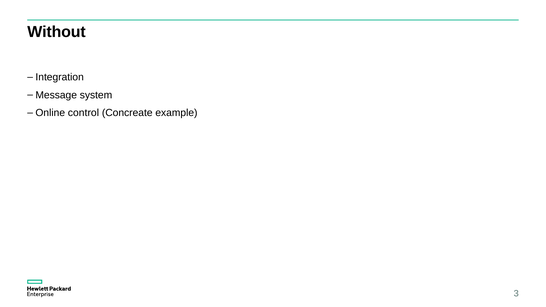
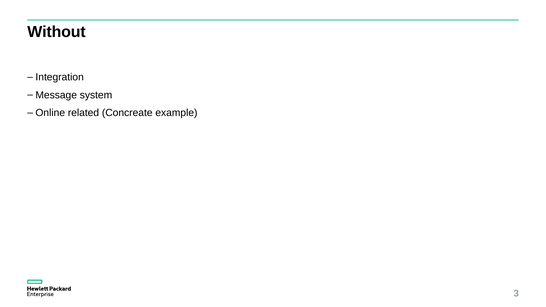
control: control -> related
